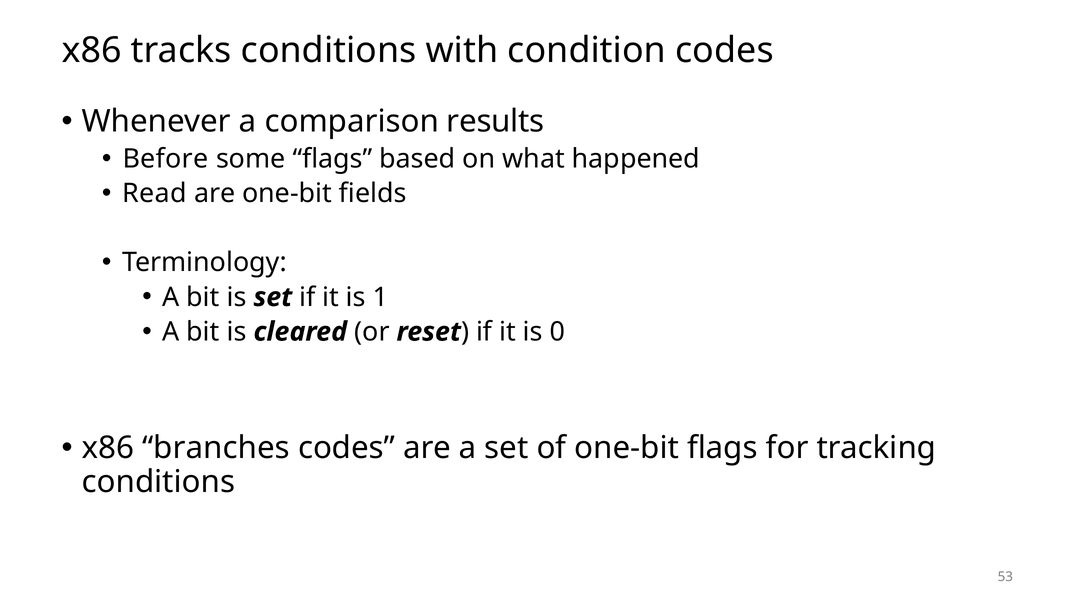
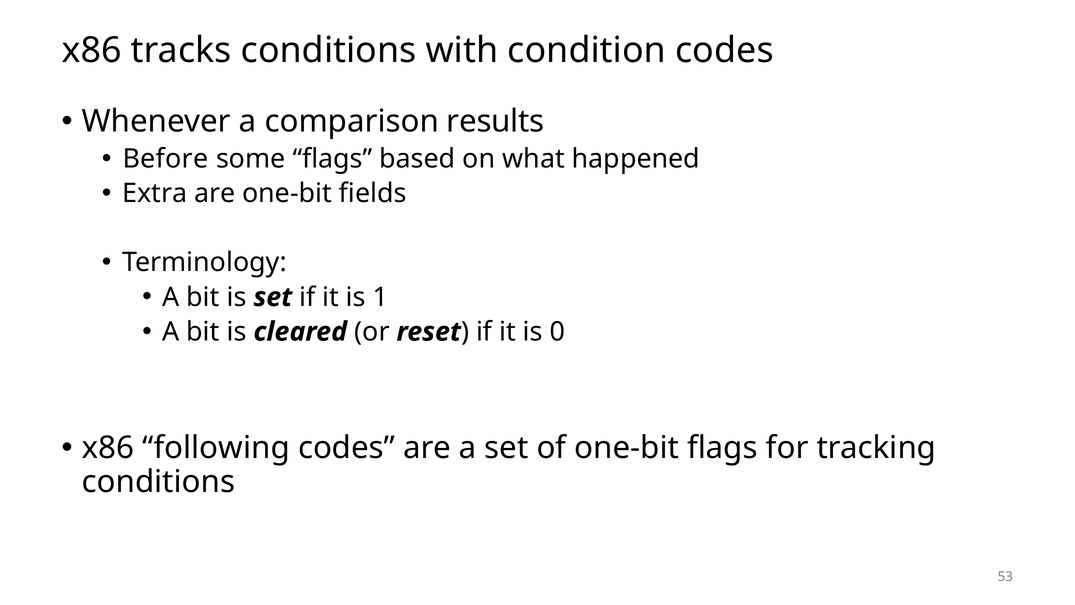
Read: Read -> Extra
branches: branches -> following
